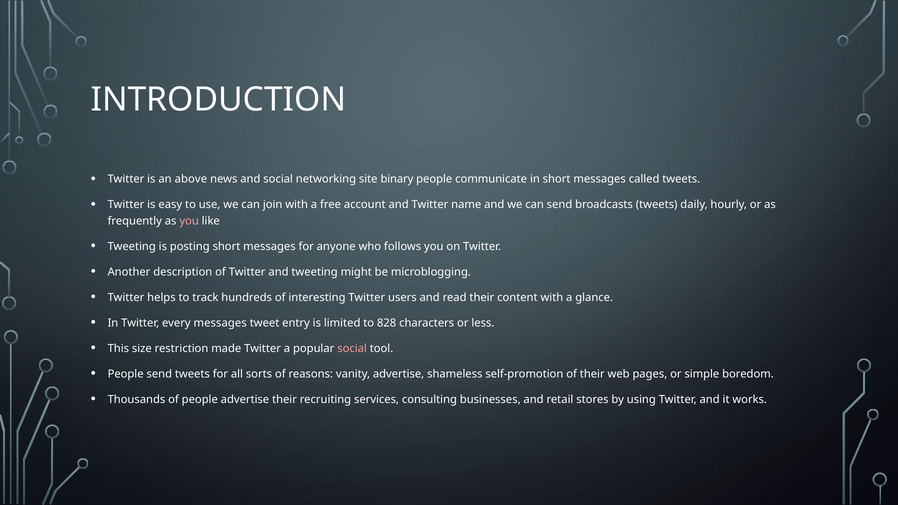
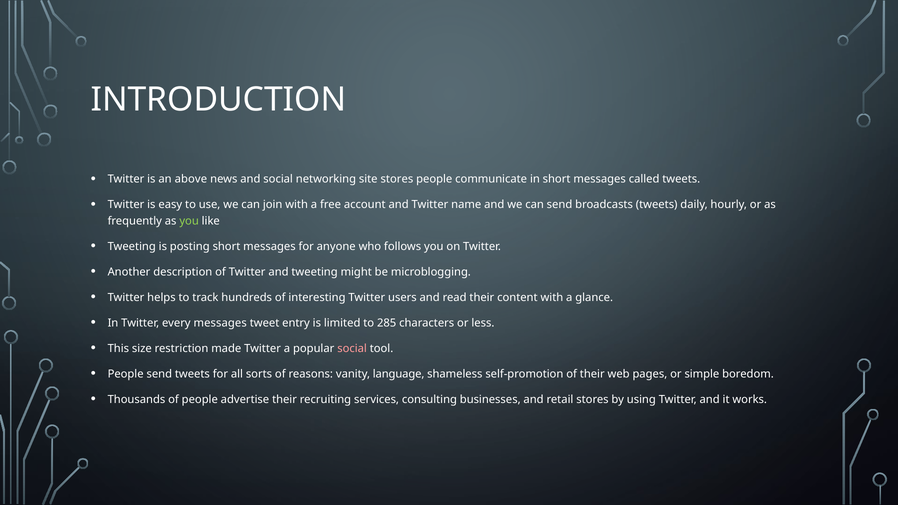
site binary: binary -> stores
you at (189, 221) colour: pink -> light green
828: 828 -> 285
vanity advertise: advertise -> language
